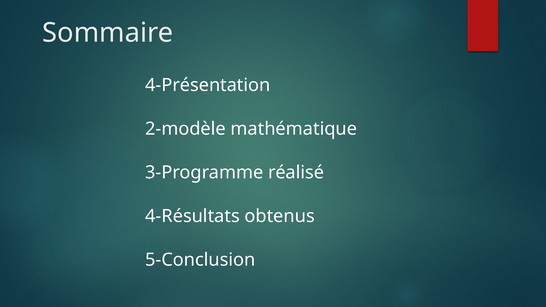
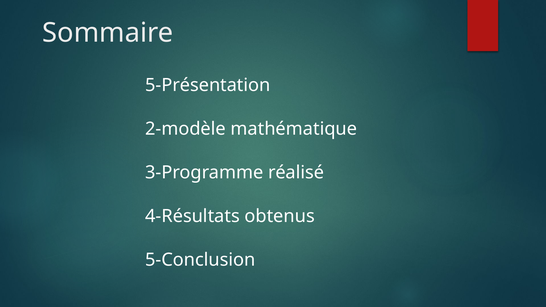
4-Présentation: 4-Présentation -> 5-Présentation
